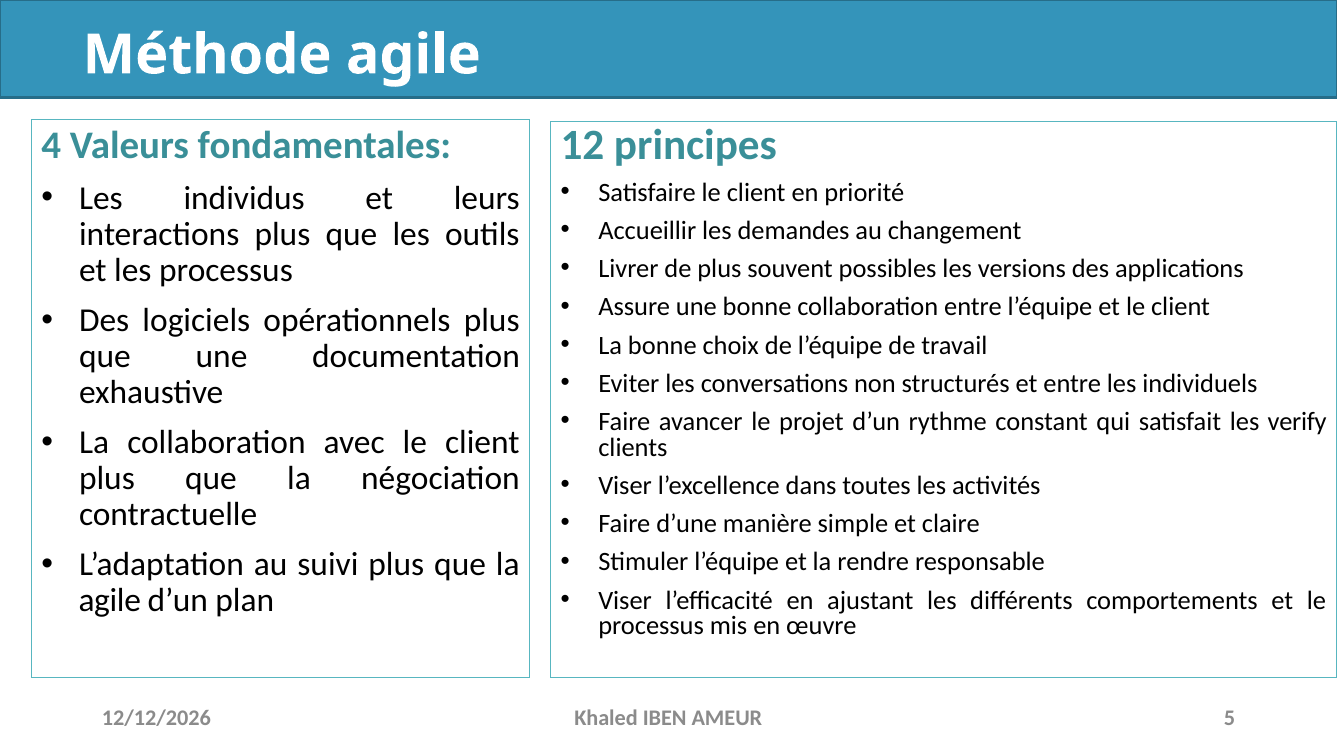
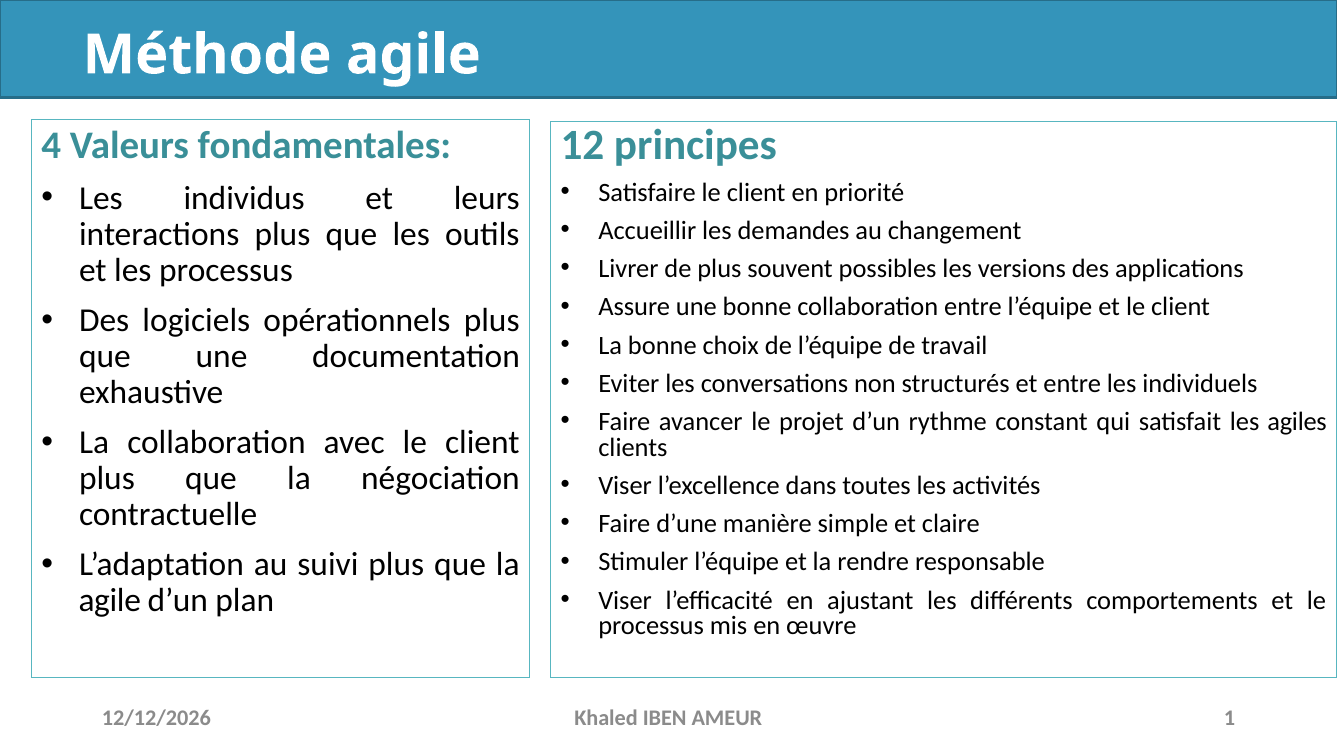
verify: verify -> agiles
5: 5 -> 1
